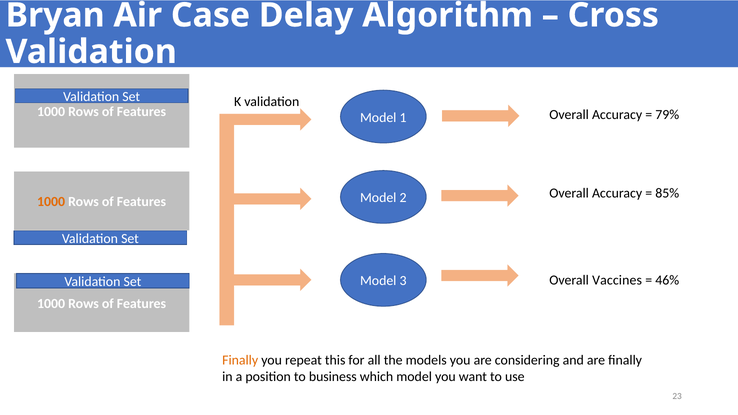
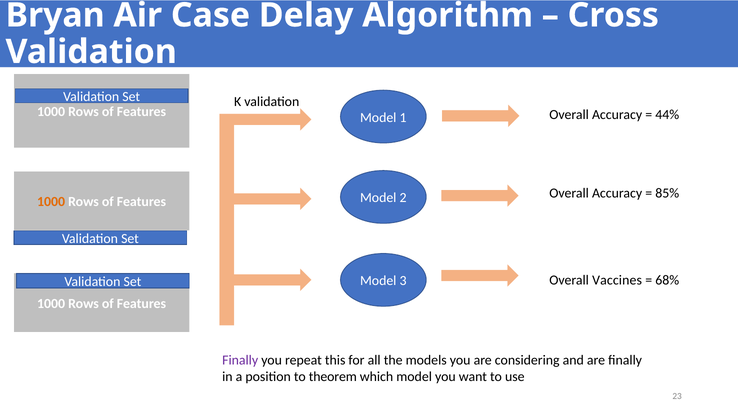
79%: 79% -> 44%
46%: 46% -> 68%
Finally at (240, 360) colour: orange -> purple
business: business -> theorem
